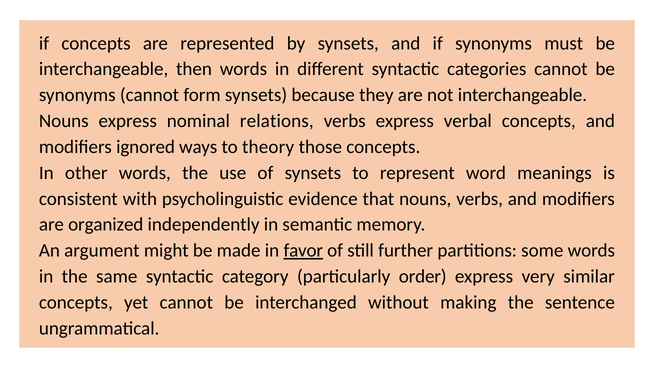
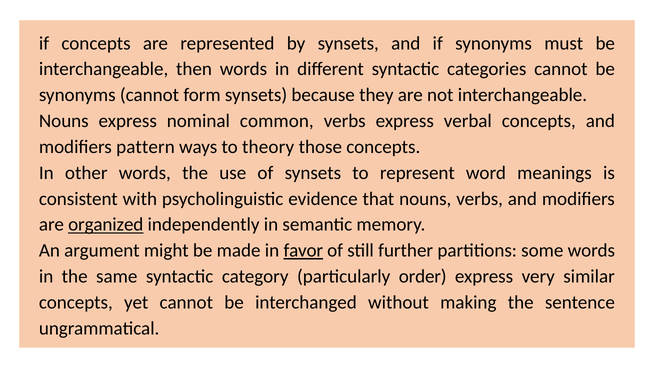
relations: relations -> common
ignored: ignored -> pattern
organized underline: none -> present
